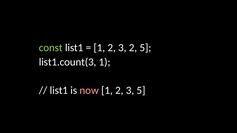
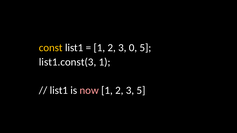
const colour: light green -> yellow
3 2: 2 -> 0
list1.count(3: list1.count(3 -> list1.const(3
